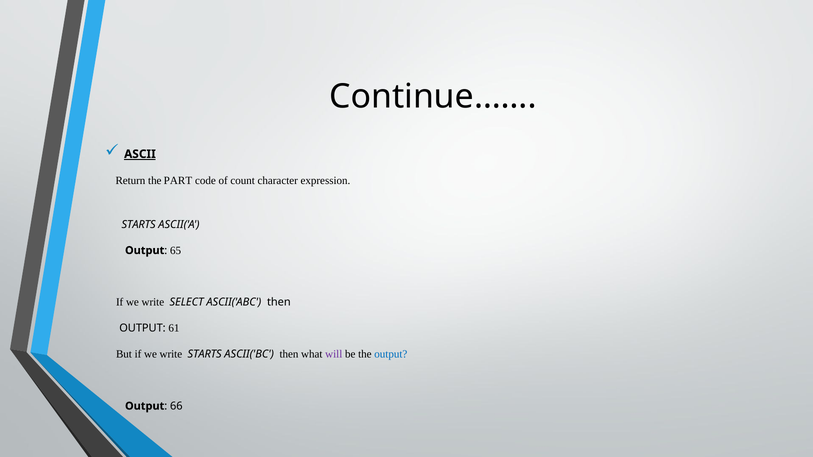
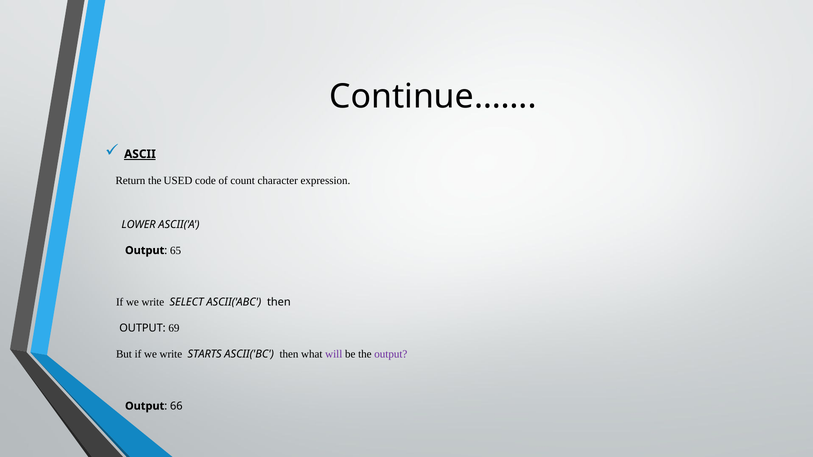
PART: PART -> USED
STARTS at (139, 225): STARTS -> LOWER
61: 61 -> 69
output at (391, 354) colour: blue -> purple
